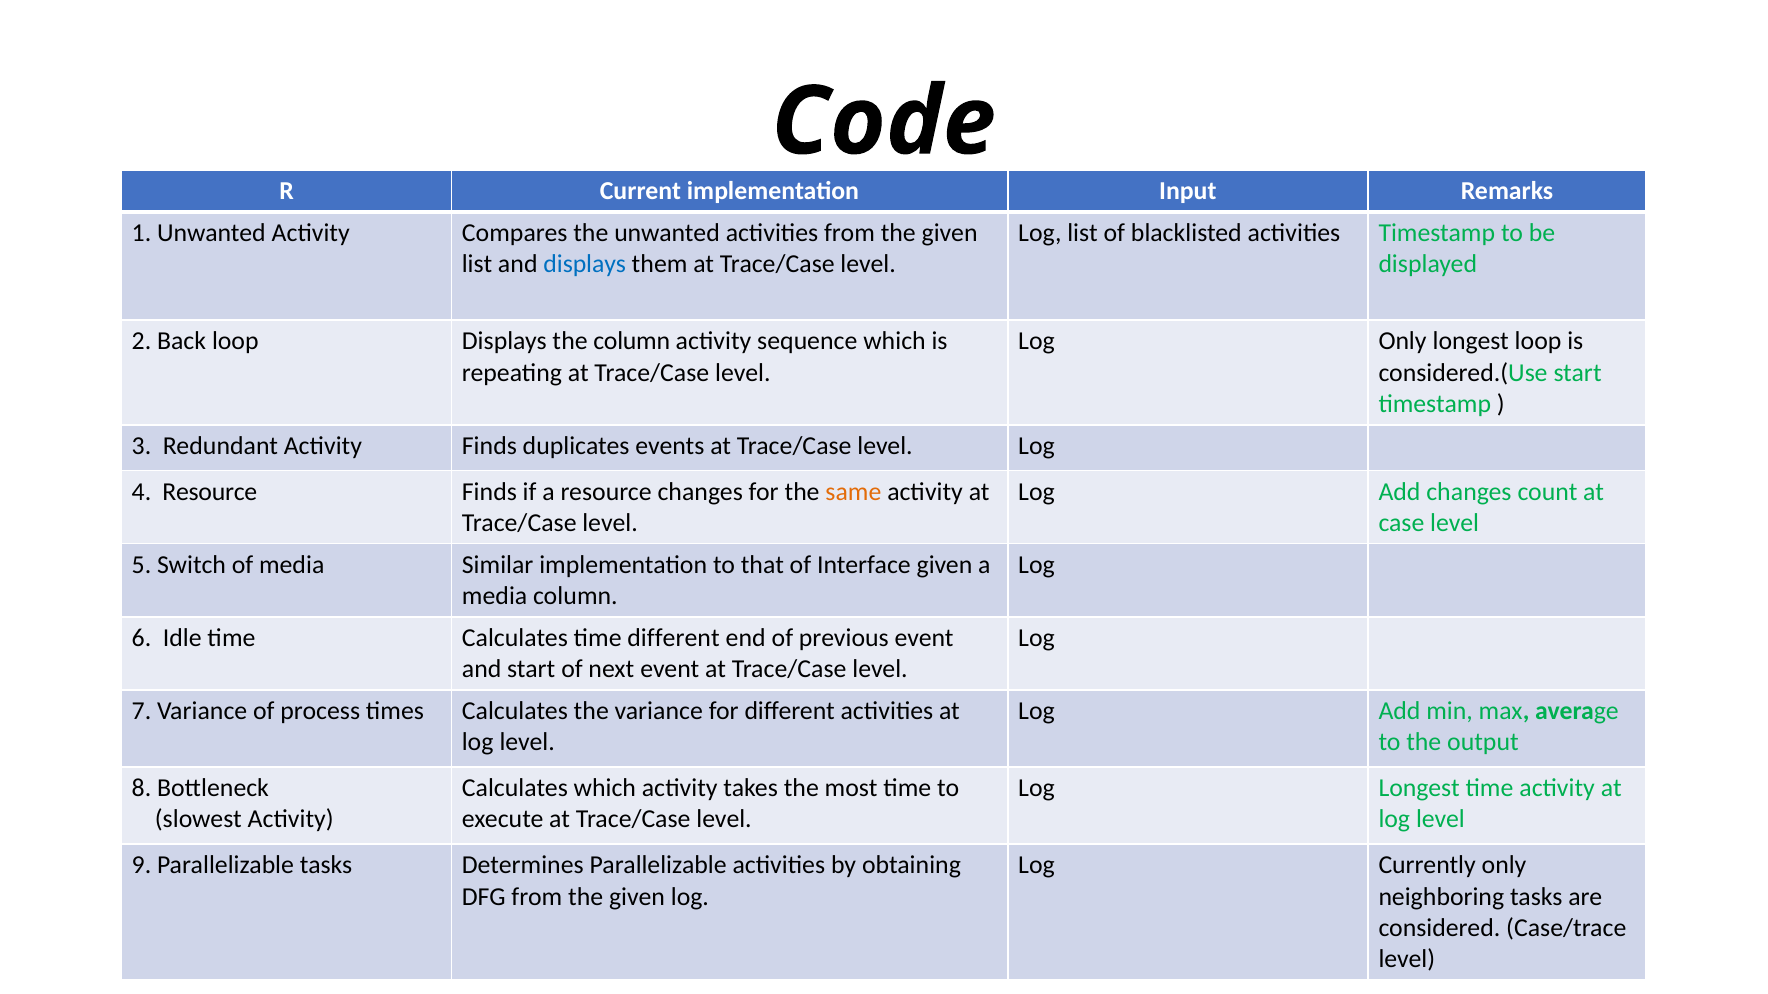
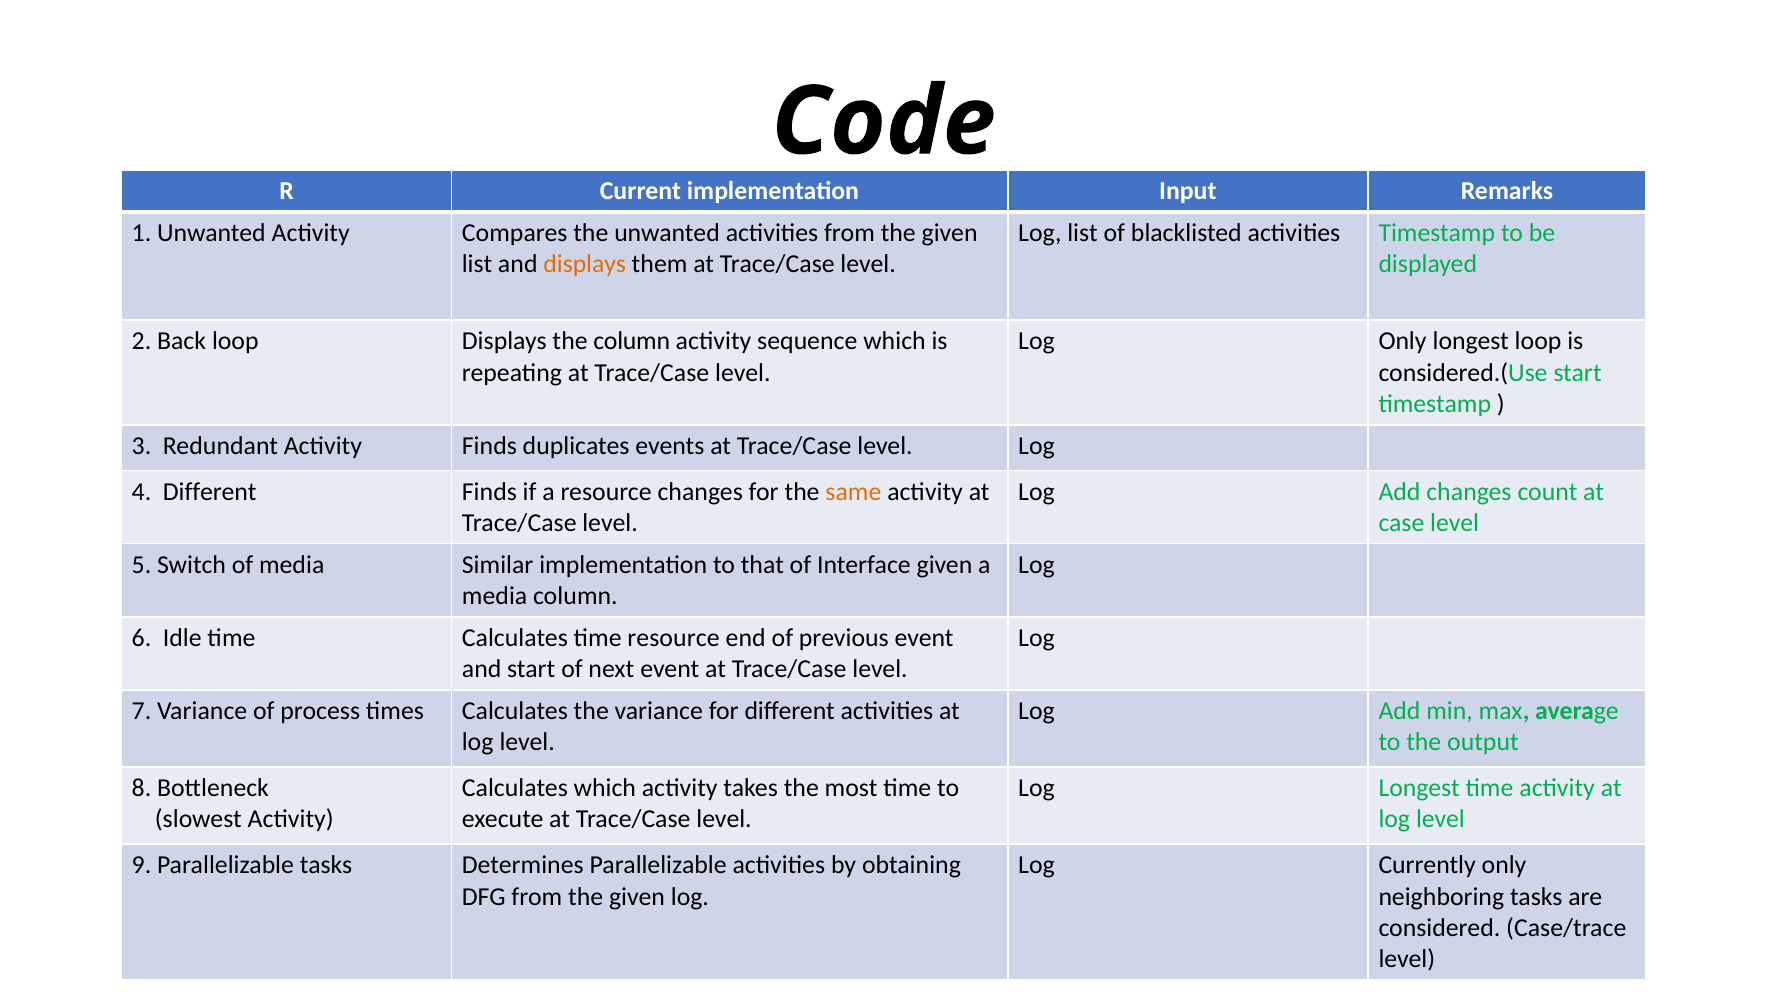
displays at (585, 265) colour: blue -> orange
4 Resource: Resource -> Different
time different: different -> resource
